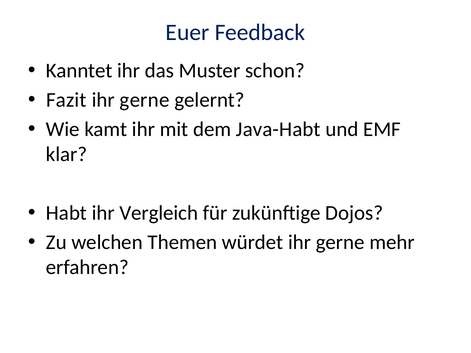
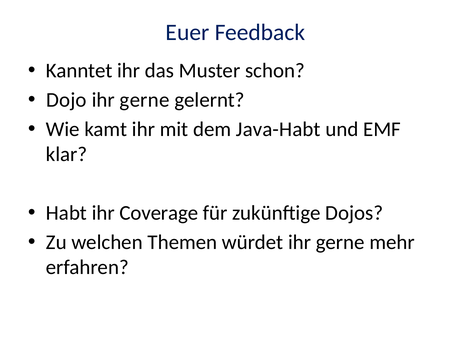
Fazit: Fazit -> Dojo
Vergleich: Vergleich -> Coverage
